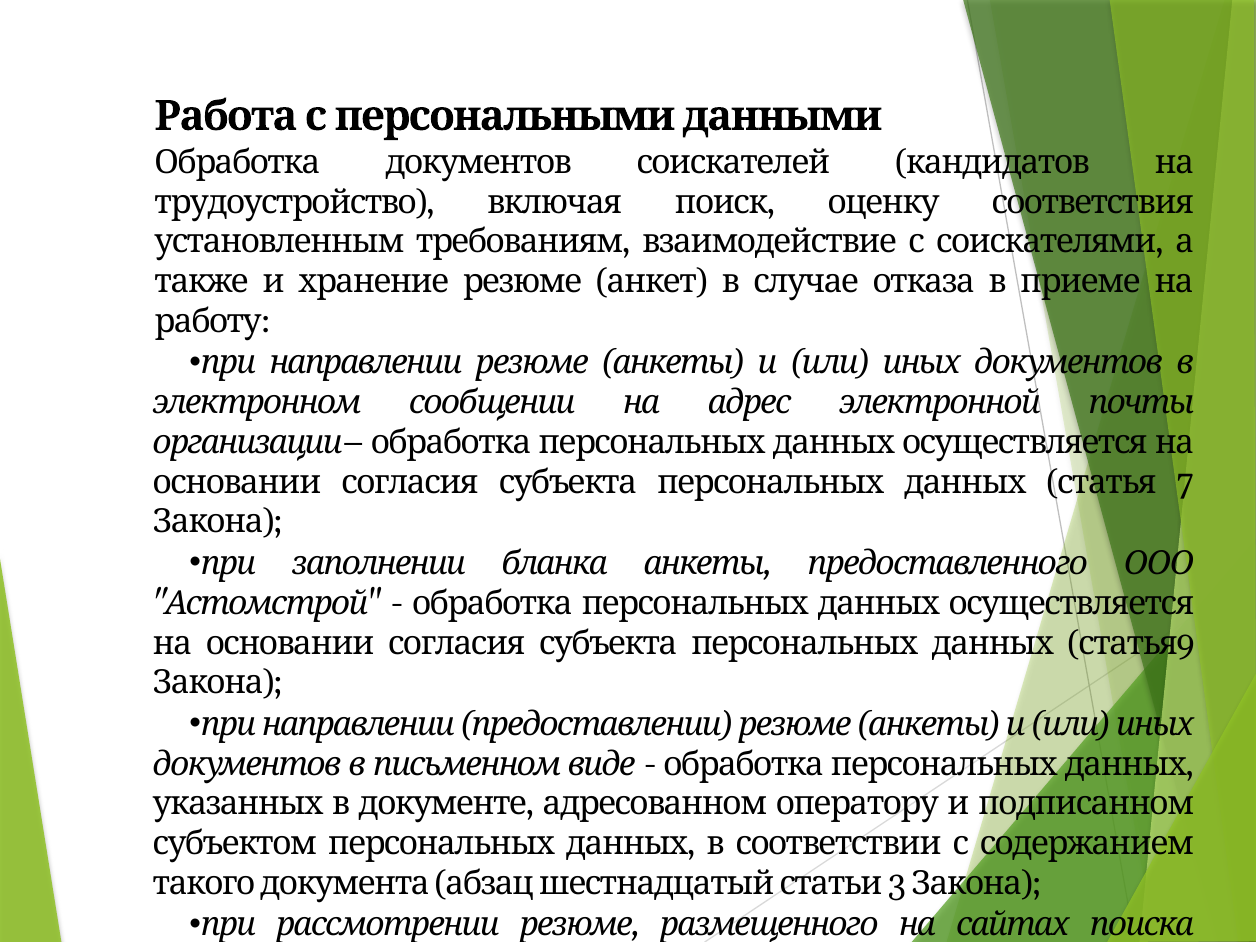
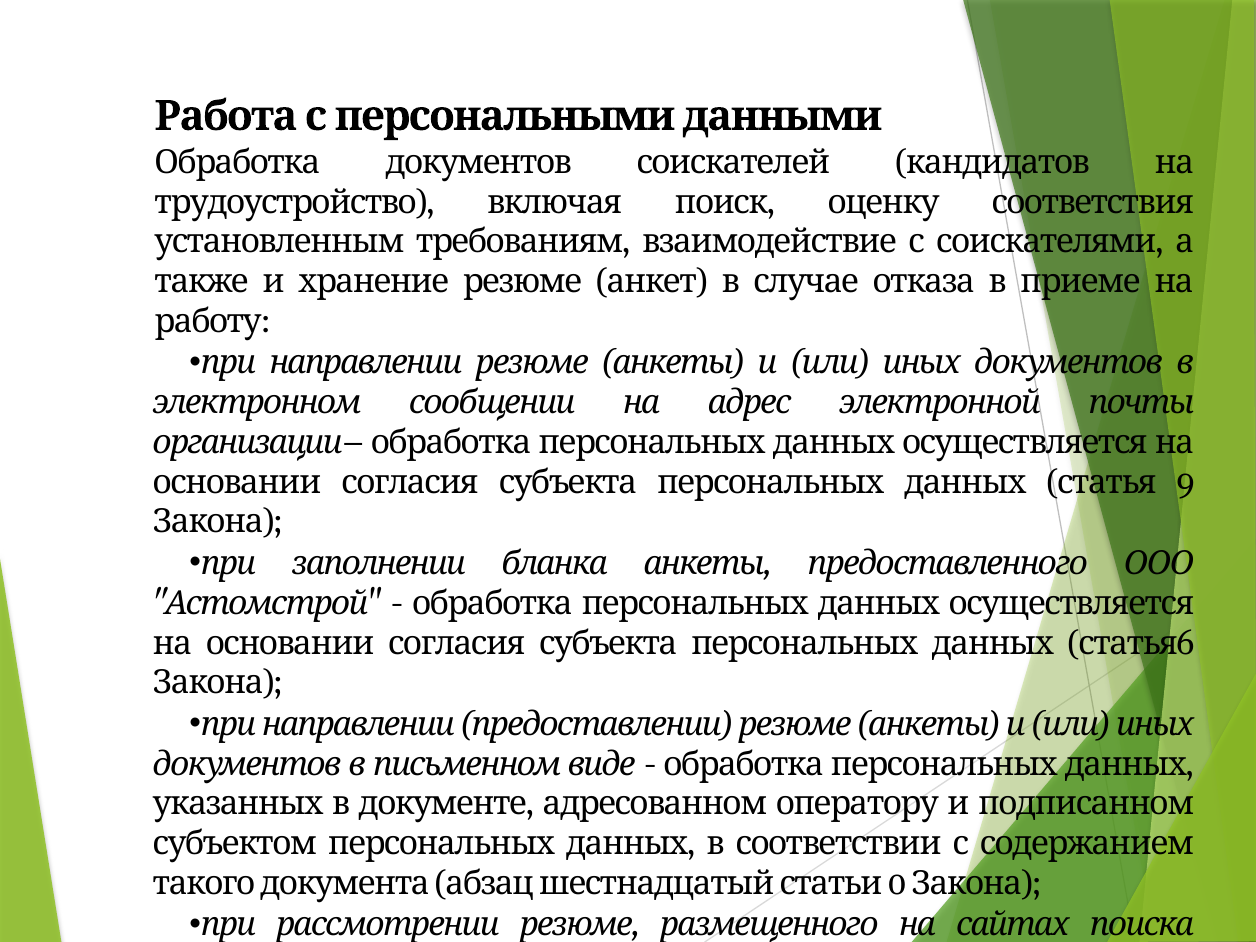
7: 7 -> 9
9 at (1185, 643): 9 -> 6
3: 3 -> 0
